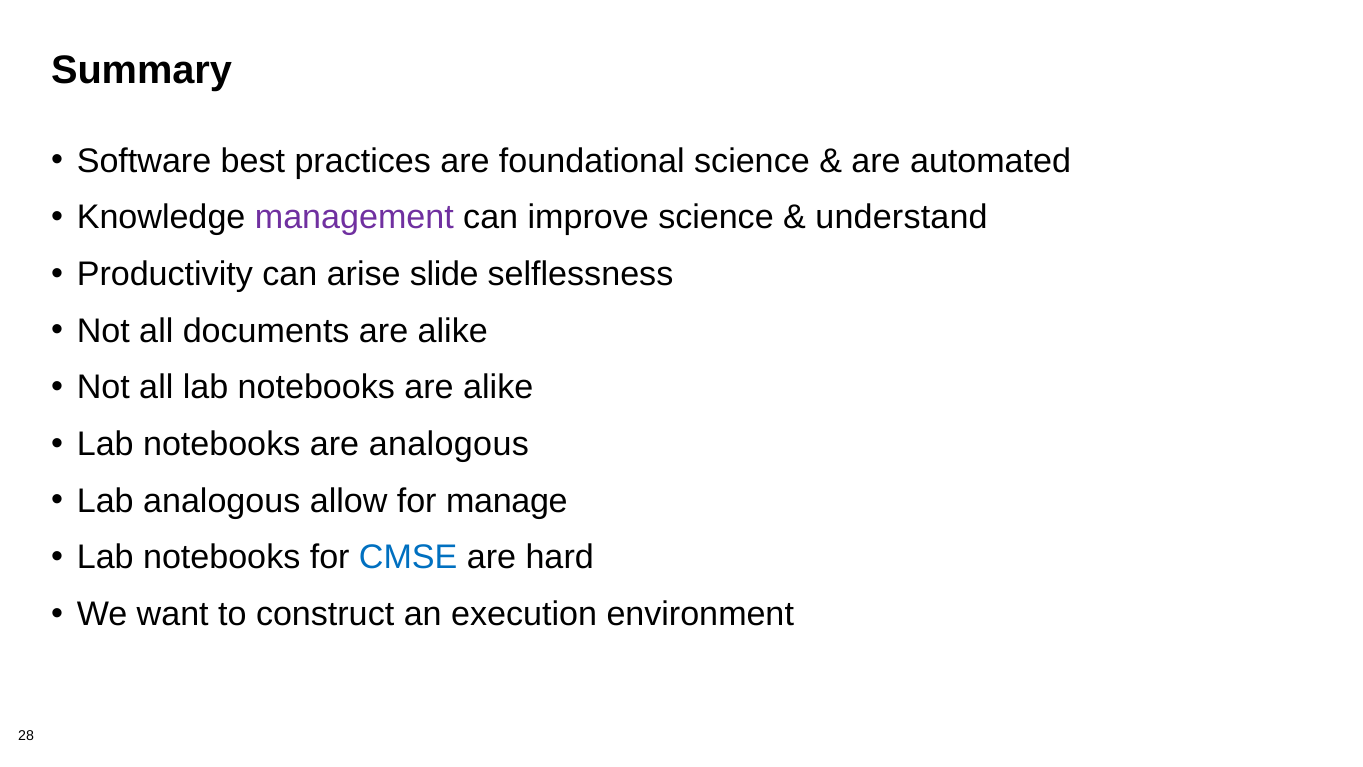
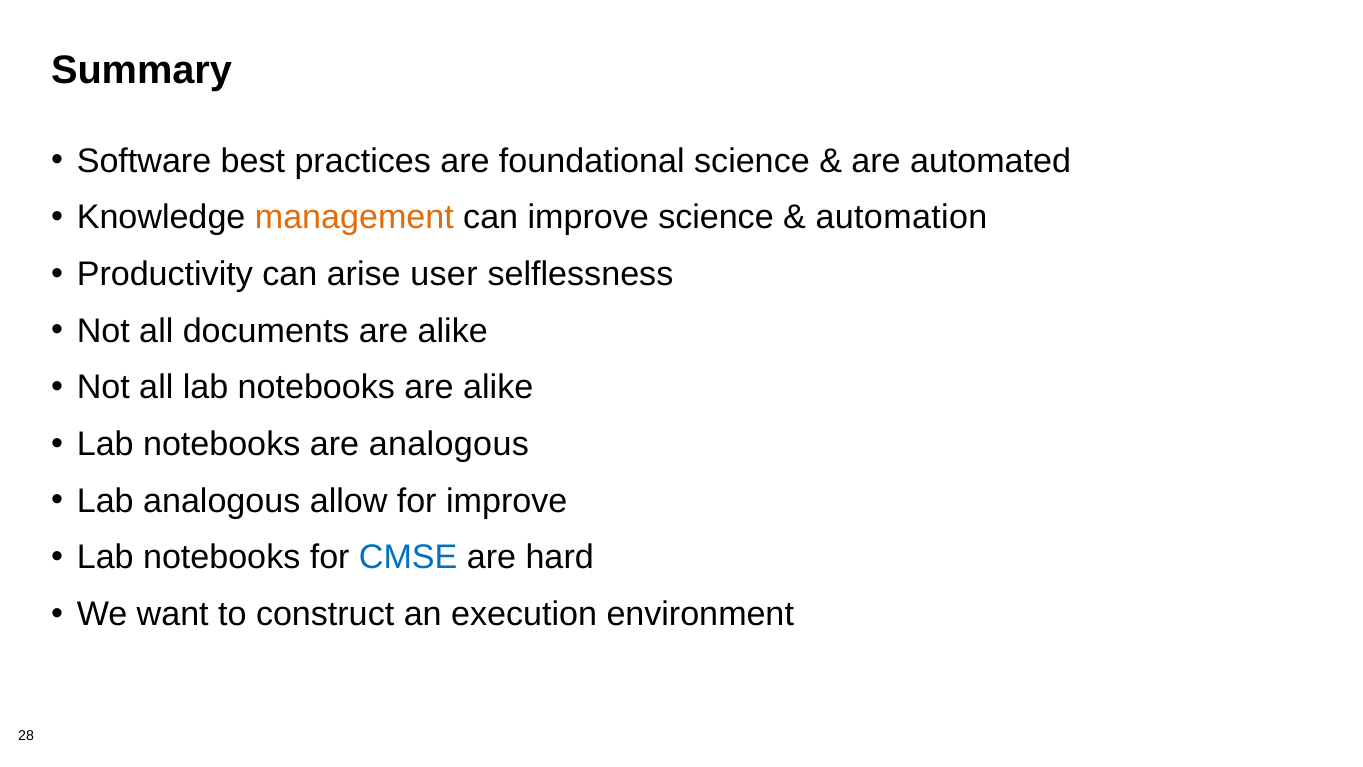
management colour: purple -> orange
understand: understand -> automation
slide: slide -> user
for manage: manage -> improve
